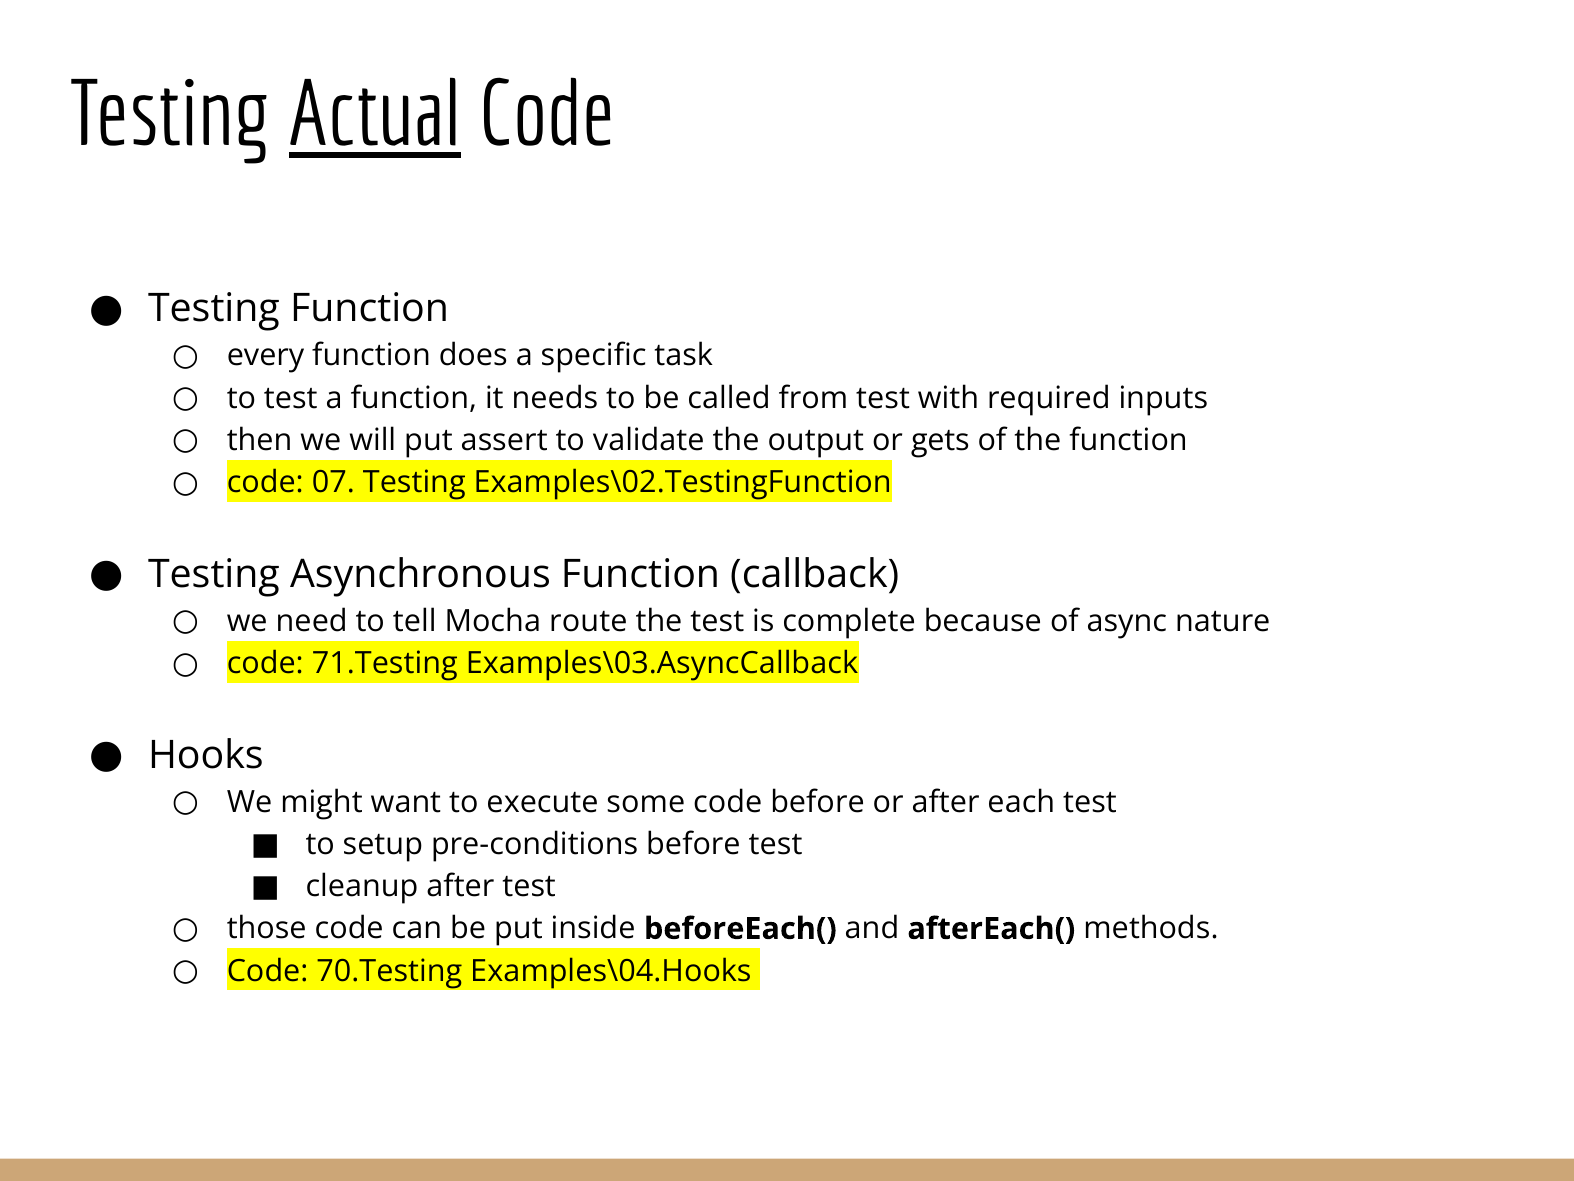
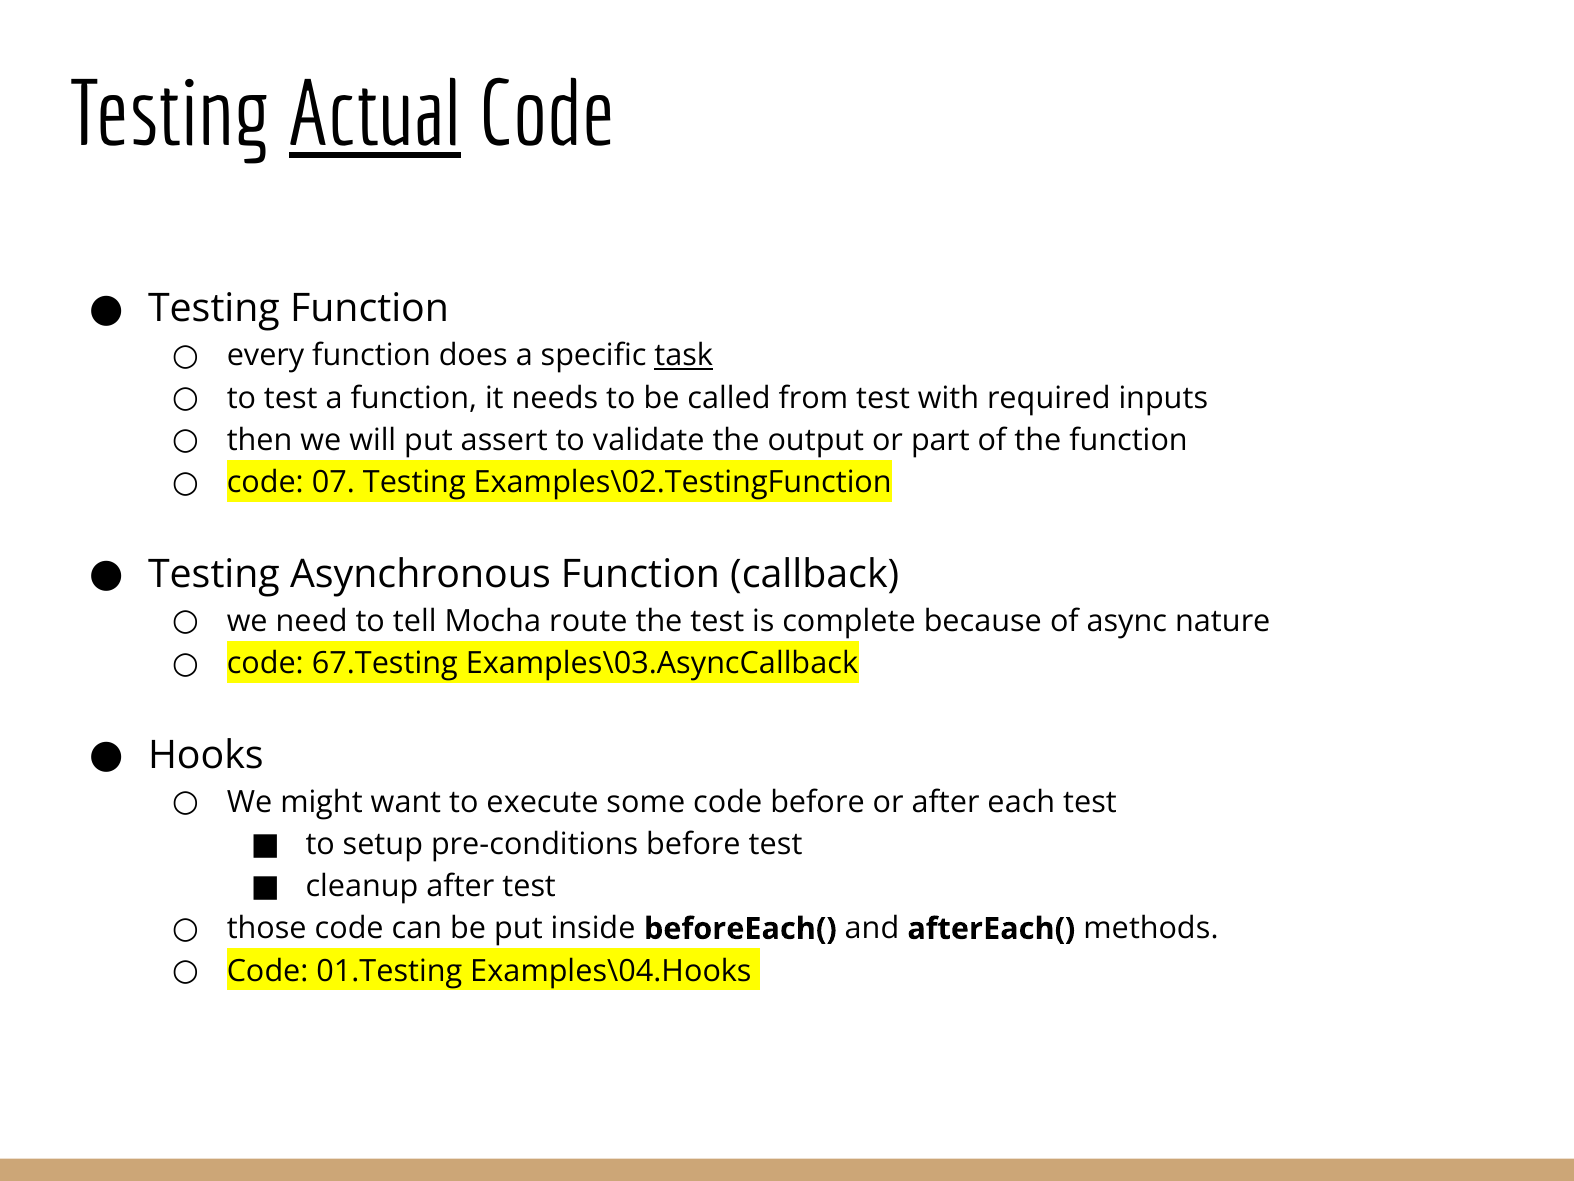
task underline: none -> present
gets: gets -> part
71.Testing: 71.Testing -> 67.Testing
70.Testing: 70.Testing -> 01.Testing
